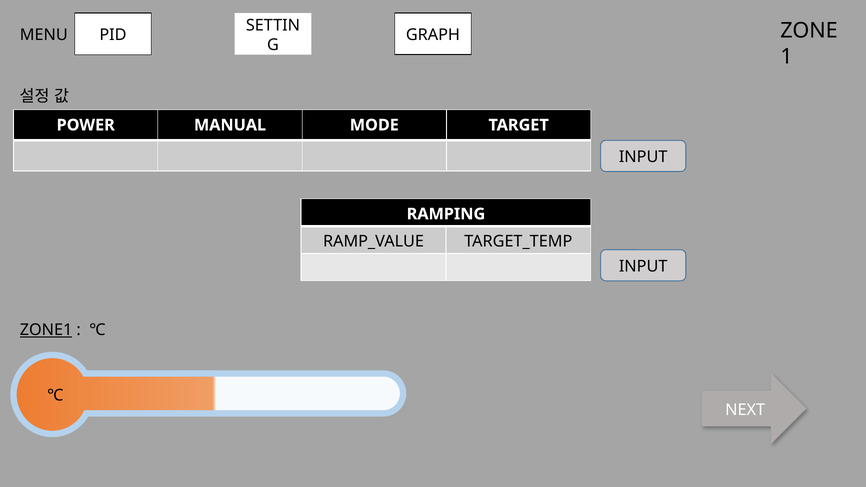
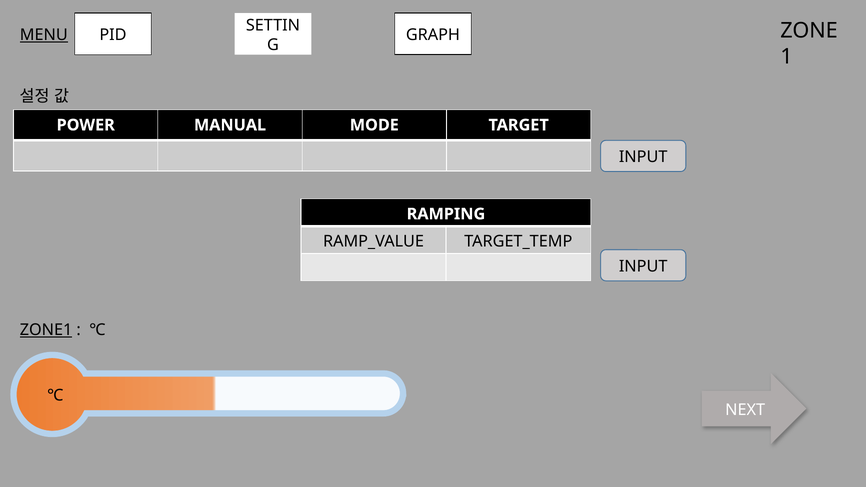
MENU underline: none -> present
